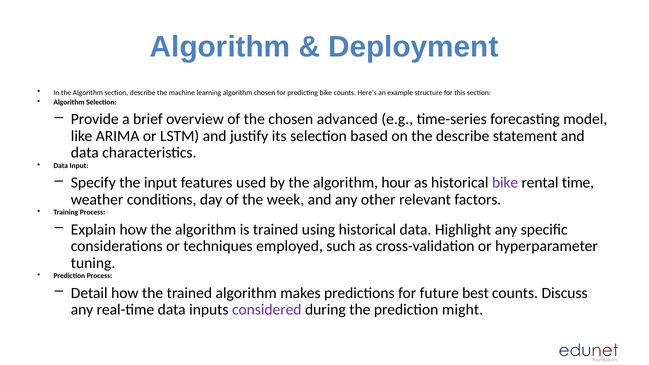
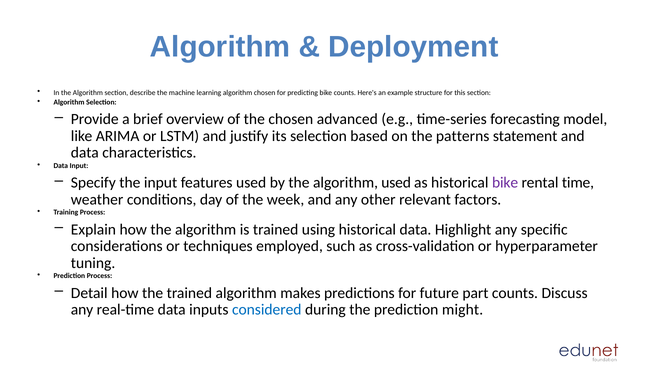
the describe: describe -> patterns
algorithm hour: hour -> used
best: best -> part
considered colour: purple -> blue
